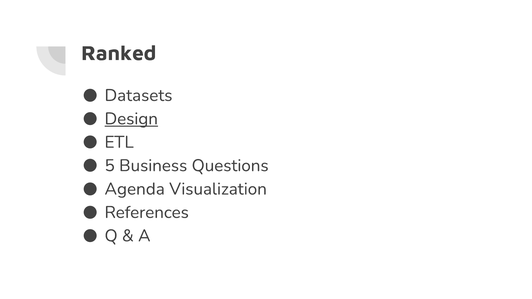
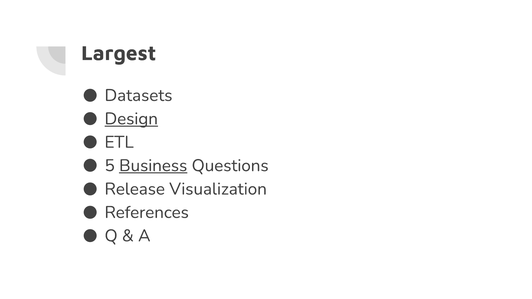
Ranked: Ranked -> Largest
Business underline: none -> present
Agenda: Agenda -> Release
